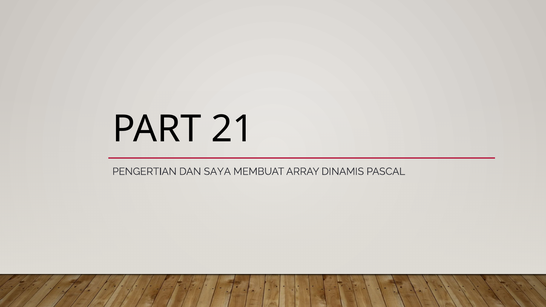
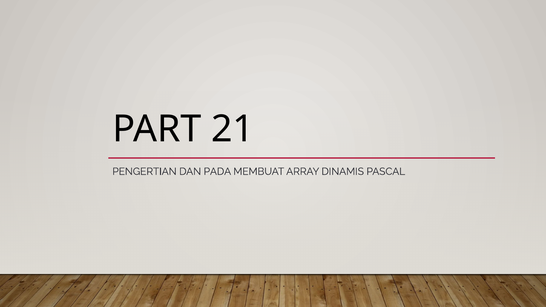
SAYA: SAYA -> PADA
